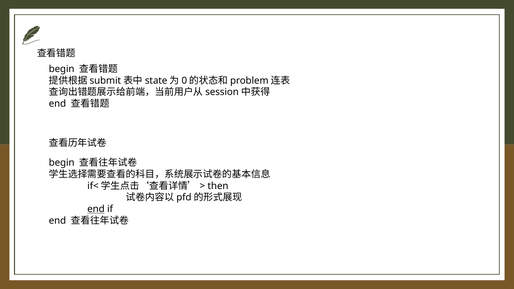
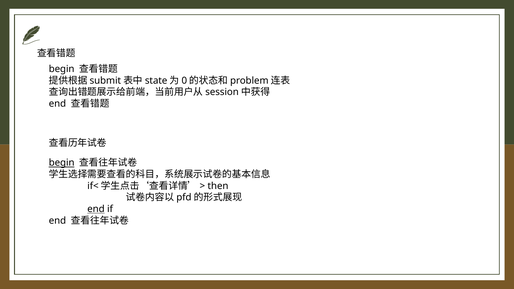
begin at (62, 163) underline: none -> present
